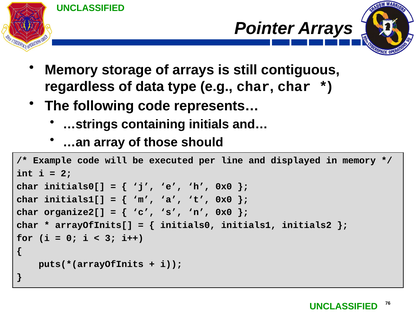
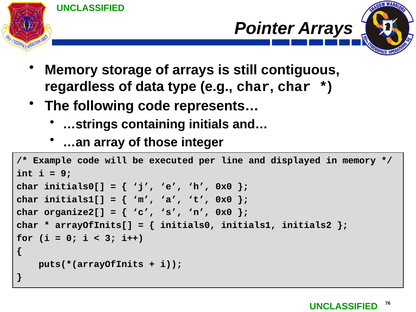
should: should -> integer
2: 2 -> 9
